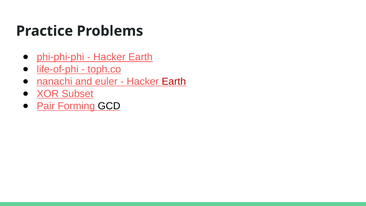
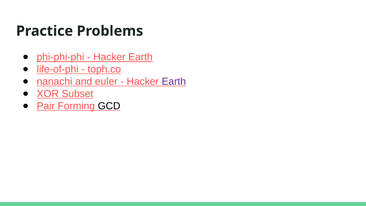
Earth at (174, 82) colour: red -> purple
